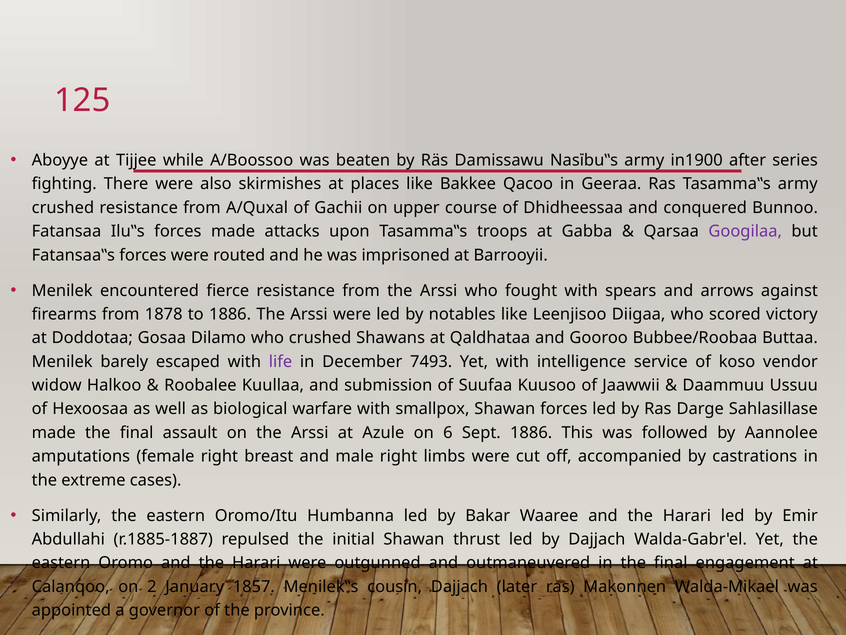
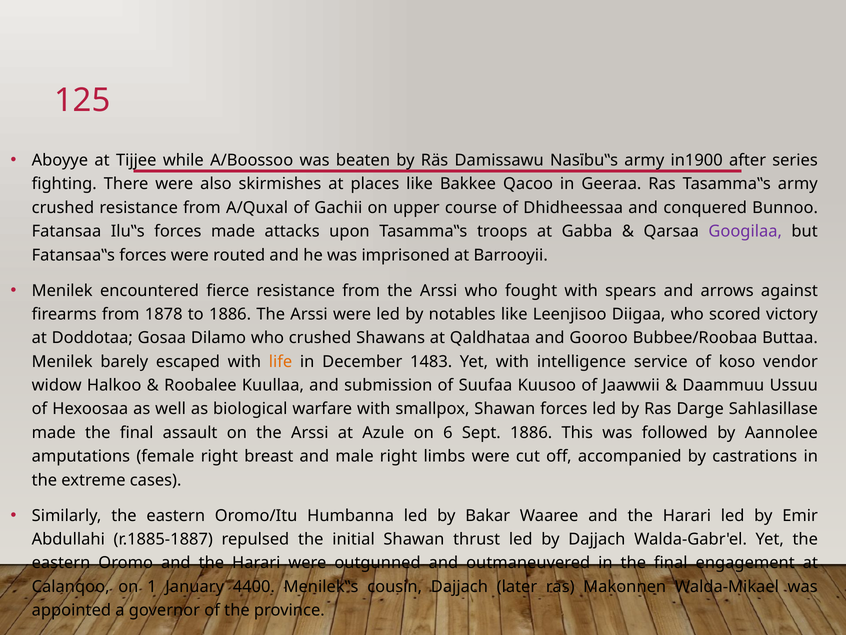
life colour: purple -> orange
7493: 7493 -> 1483
2: 2 -> 1
1857: 1857 -> 4400
